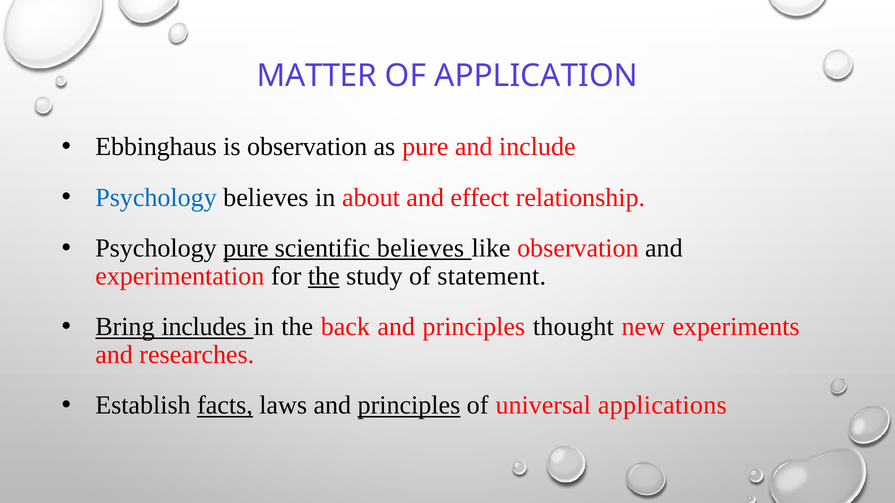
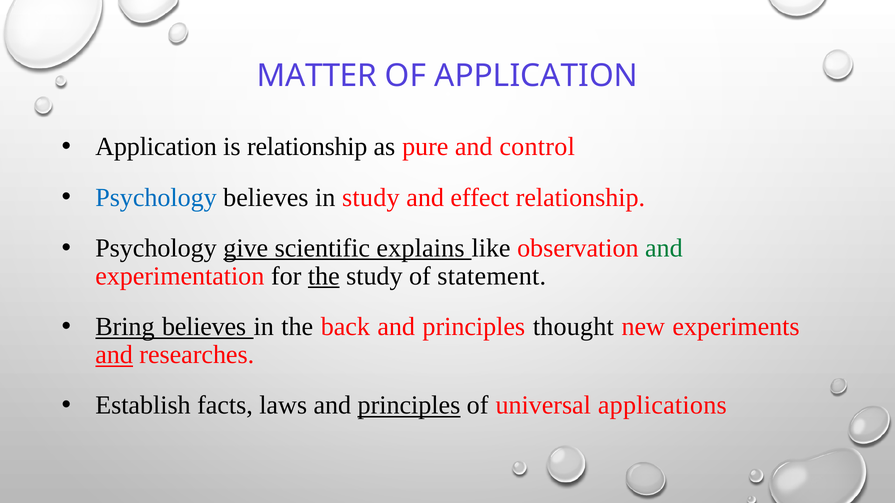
Ebbinghaus at (156, 147): Ebbinghaus -> Application
is observation: observation -> relationship
include: include -> control
in about: about -> study
Psychology pure: pure -> give
scientific believes: believes -> explains
and at (664, 248) colour: black -> green
Bring includes: includes -> believes
and at (114, 355) underline: none -> present
facts underline: present -> none
